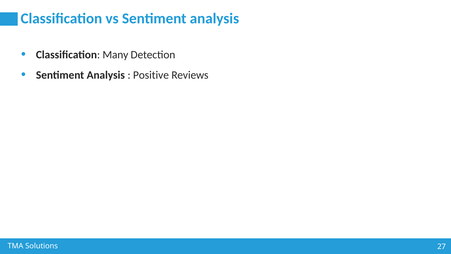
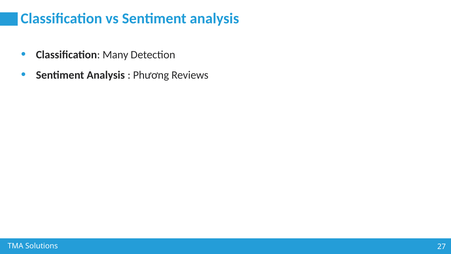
Positive: Positive -> Phương
